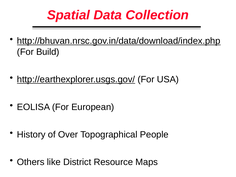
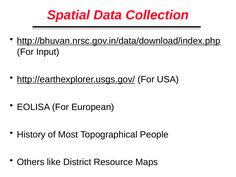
Build: Build -> Input
Over: Over -> Most
